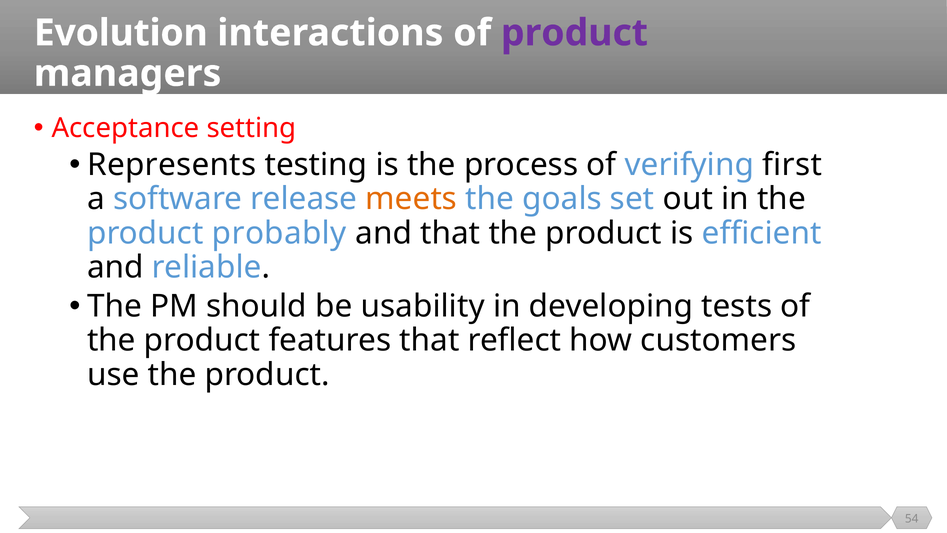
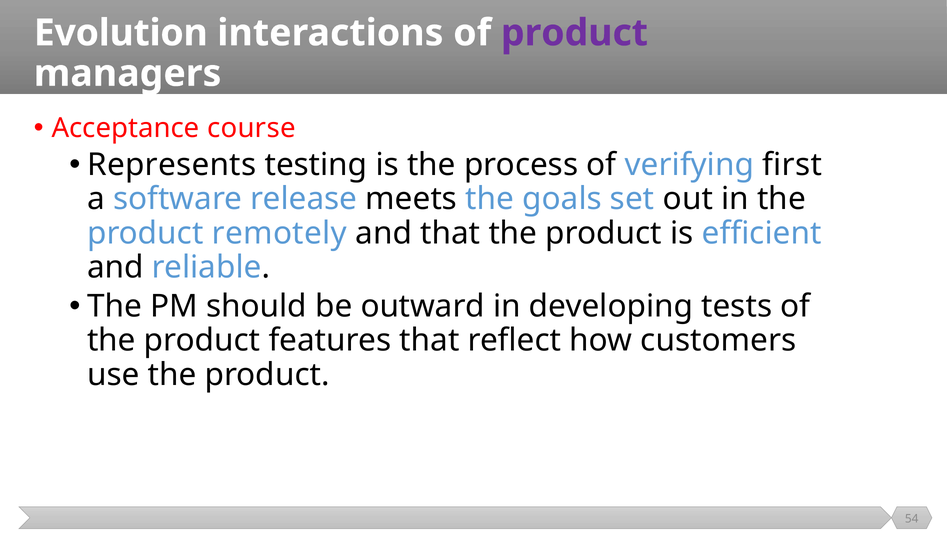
setting: setting -> course
meets colour: orange -> black
probably: probably -> remotely
usability: usability -> outward
